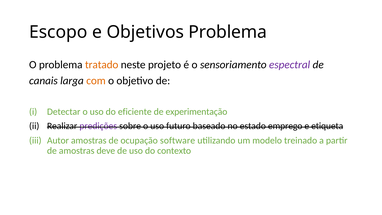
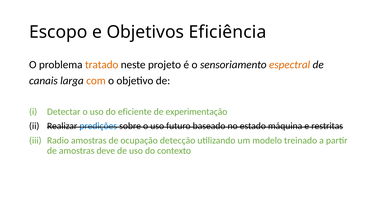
Objetivos Problema: Problema -> Eficiência
espectral colour: purple -> orange
predições colour: purple -> blue
emprego: emprego -> máquina
etiqueta: etiqueta -> restritas
Autor: Autor -> Radio
software: software -> detecção
